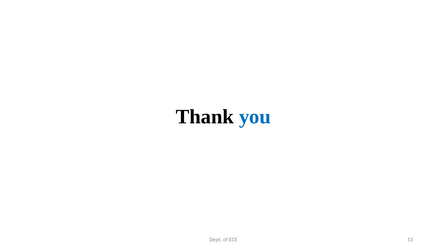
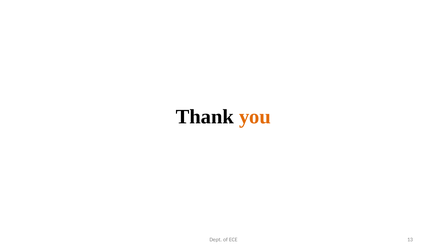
you colour: blue -> orange
